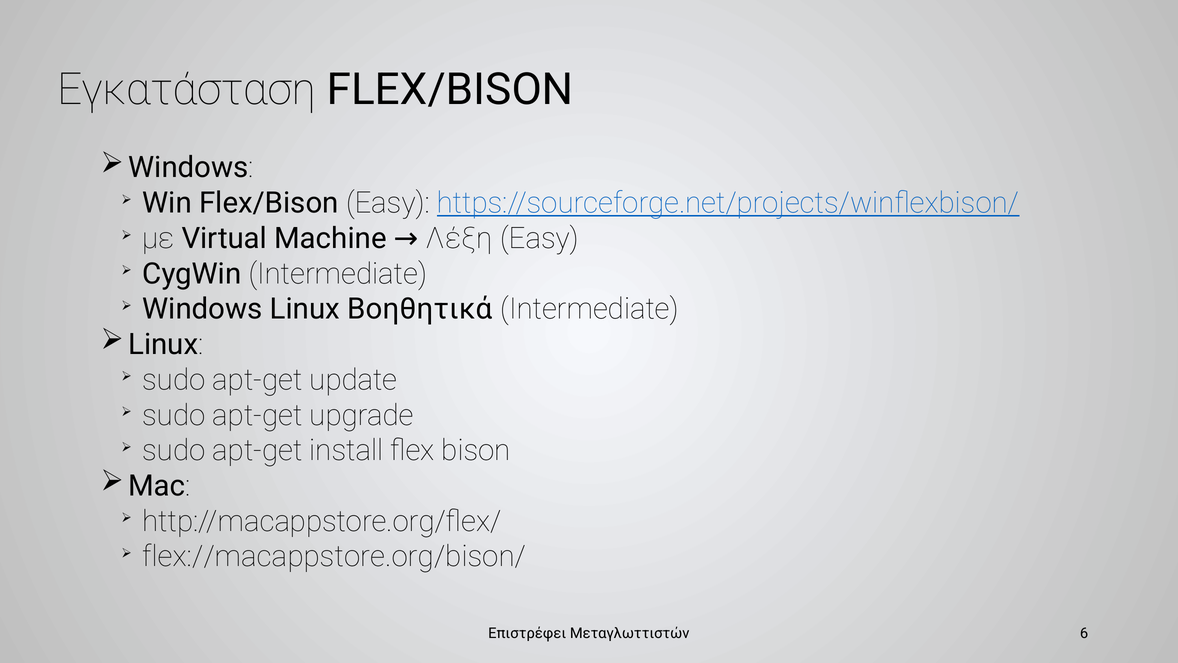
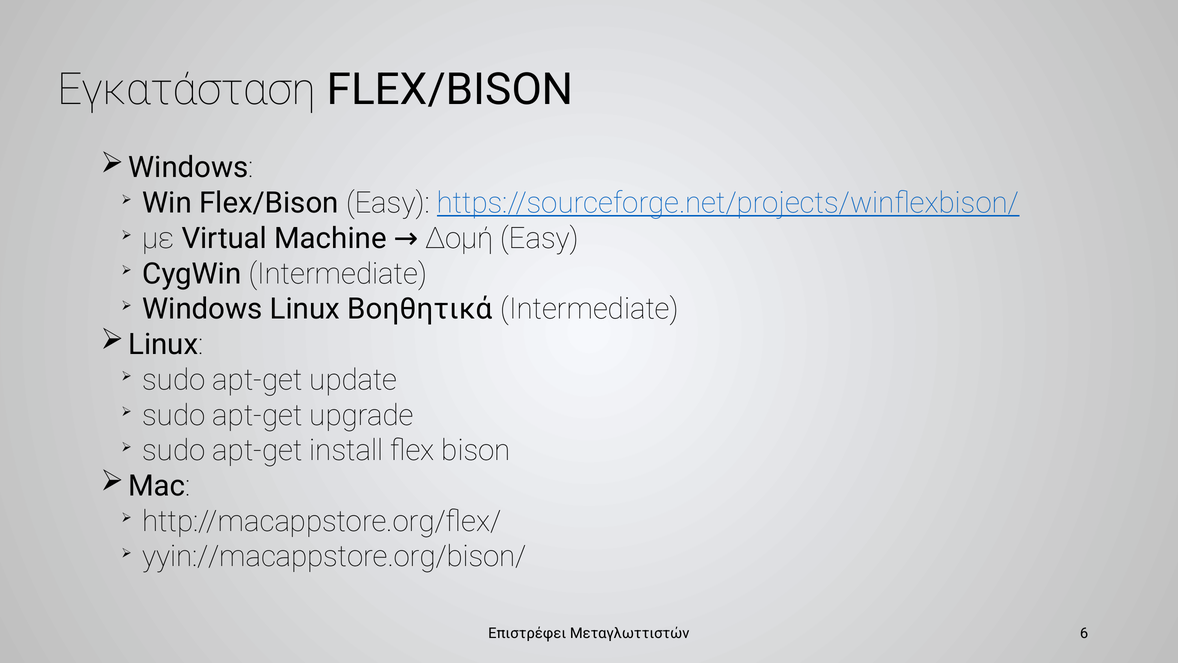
Λέξη: Λέξη -> Δομή
flex://macappstore.org/bison/: flex://macappstore.org/bison/ -> yyin://macappstore.org/bison/
